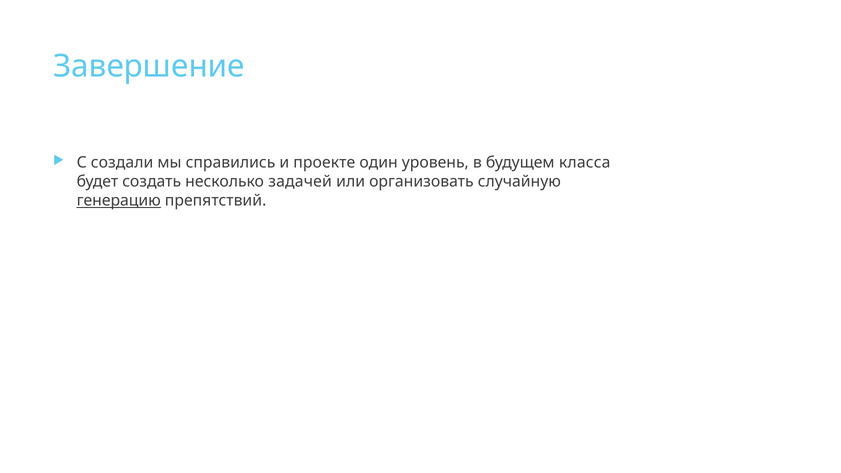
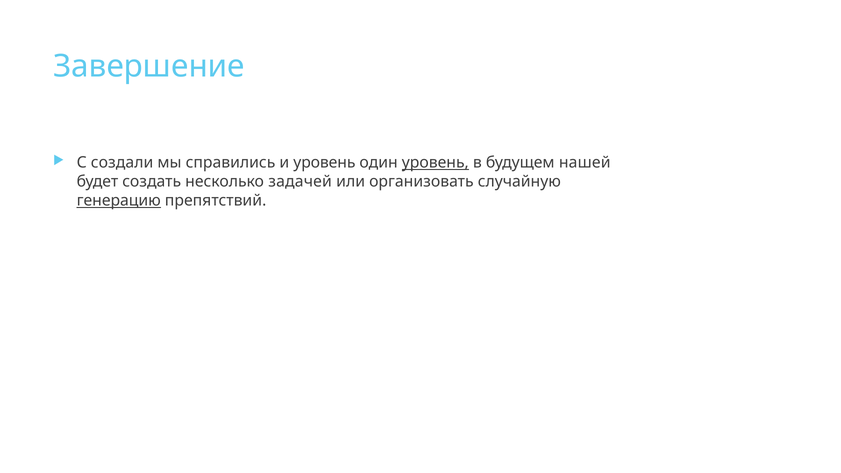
и проекте: проекте -> уровень
уровень at (435, 163) underline: none -> present
класса: класса -> нашей
